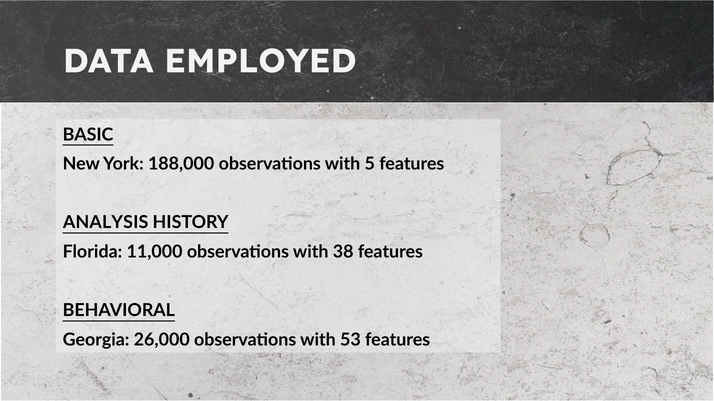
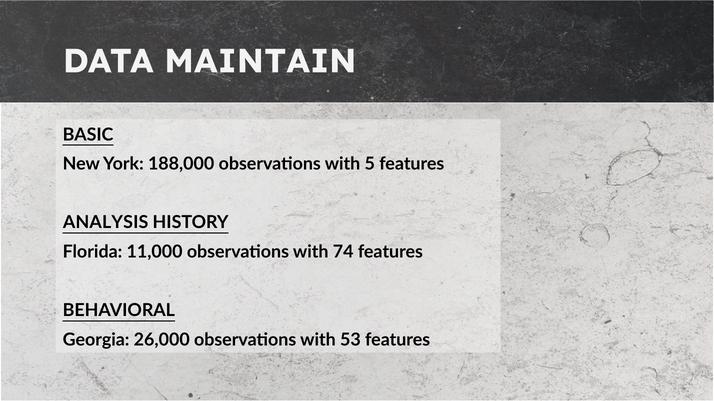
EMPLOYED: EMPLOYED -> MAINTAIN
38: 38 -> 74
